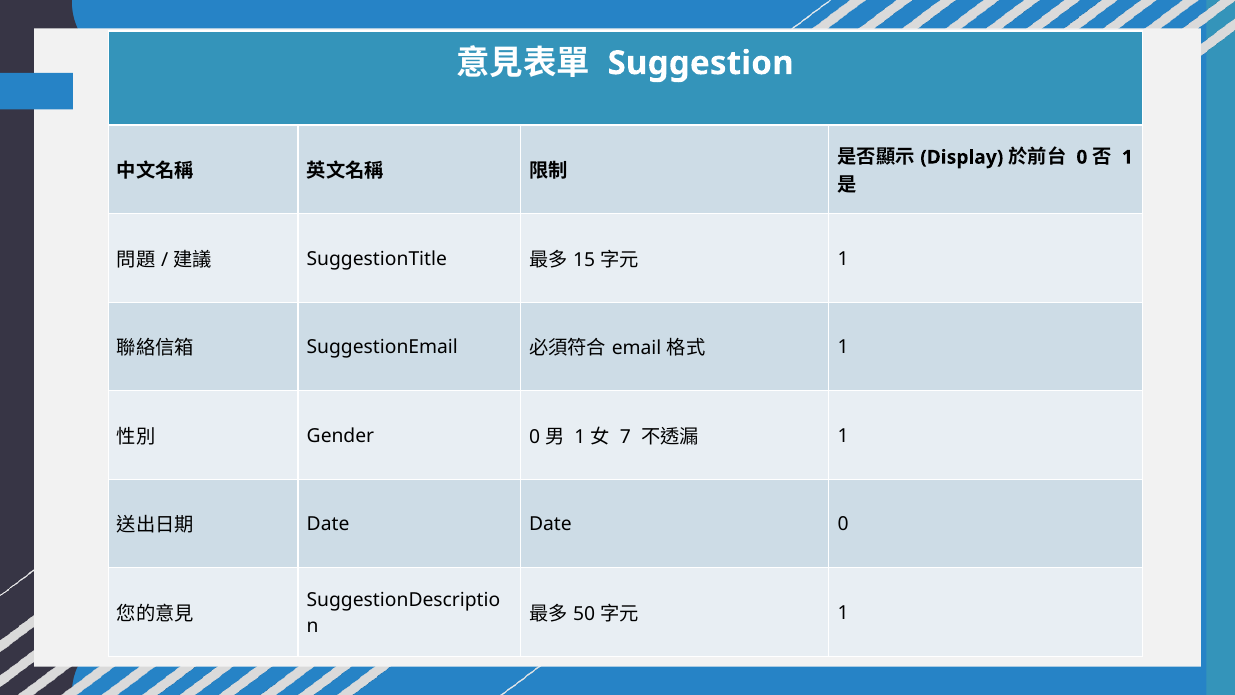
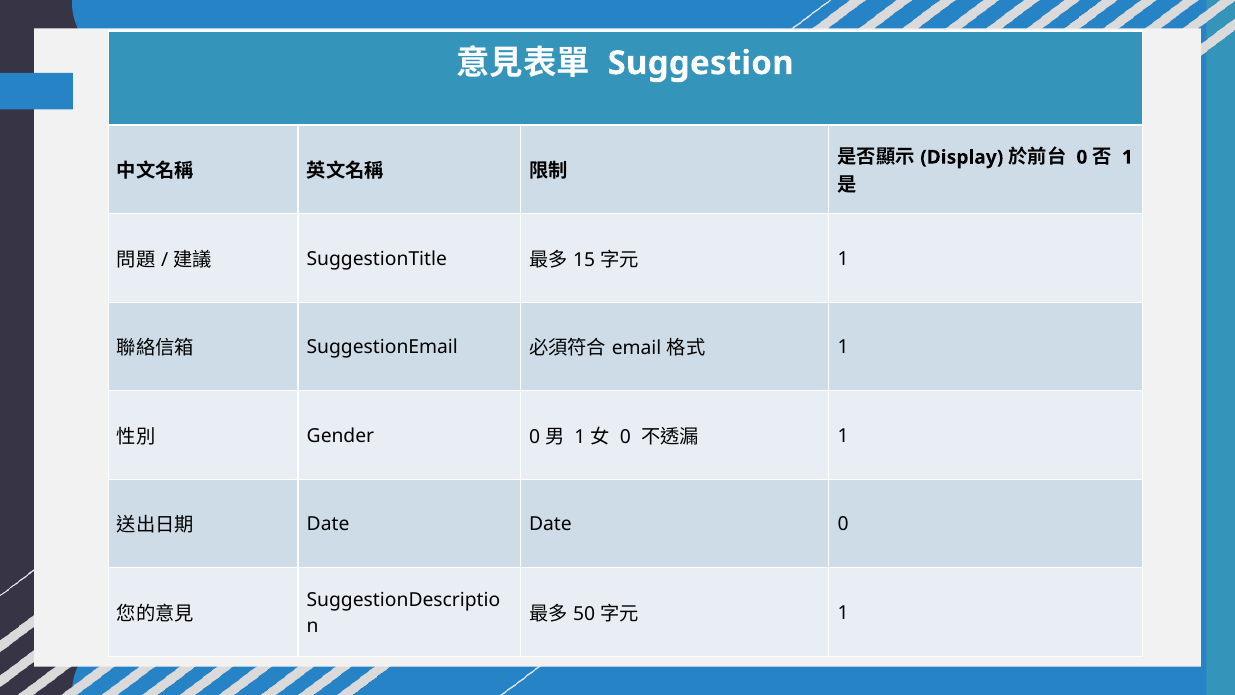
7 at (625, 437): 7 -> 0
